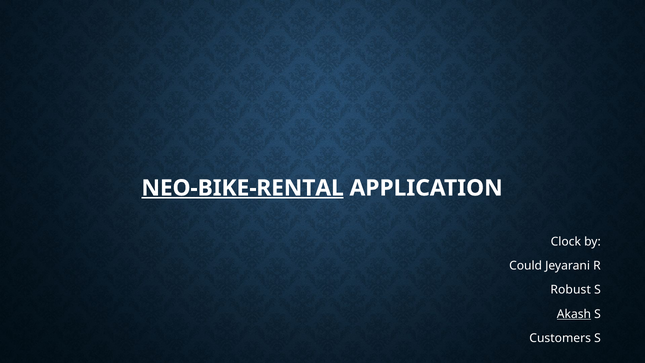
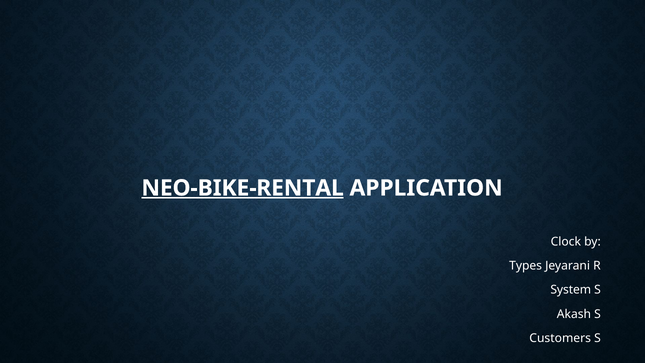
Could: Could -> Types
Robust: Robust -> System
Akash underline: present -> none
